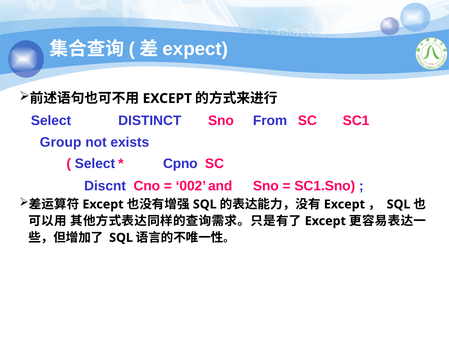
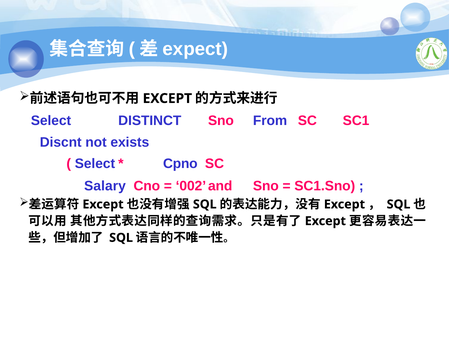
Group: Group -> Discnt
Discnt: Discnt -> Salary
